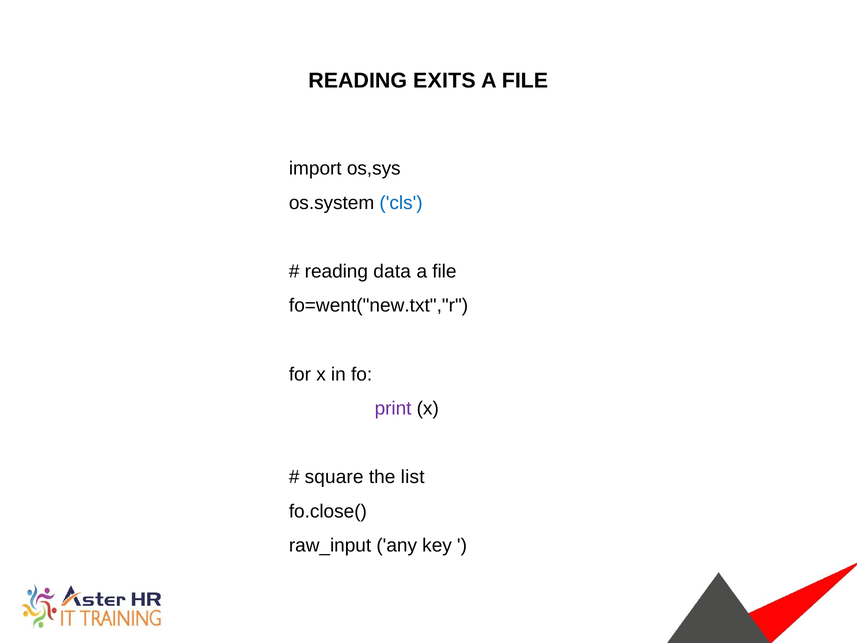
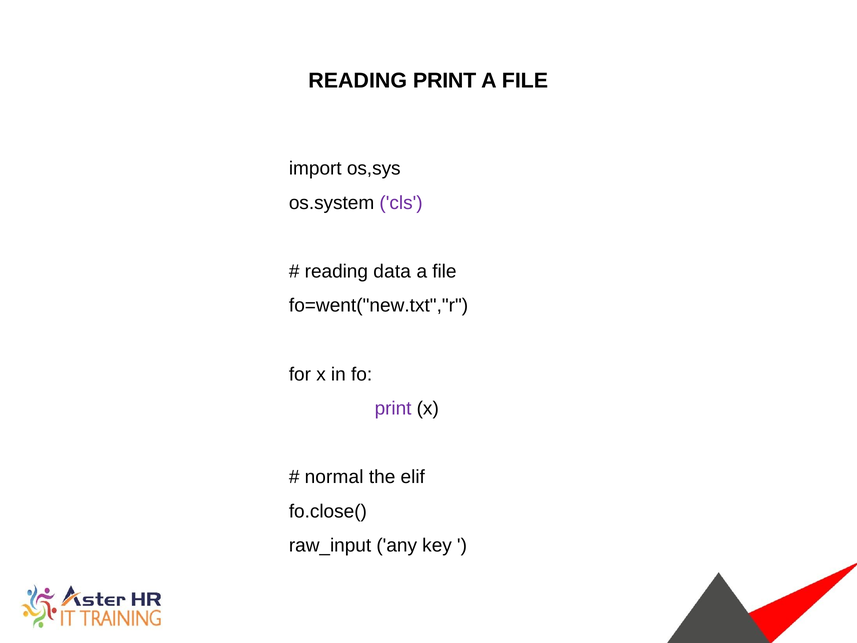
READING EXITS: EXITS -> PRINT
cls colour: blue -> purple
square: square -> normal
list: list -> elif
